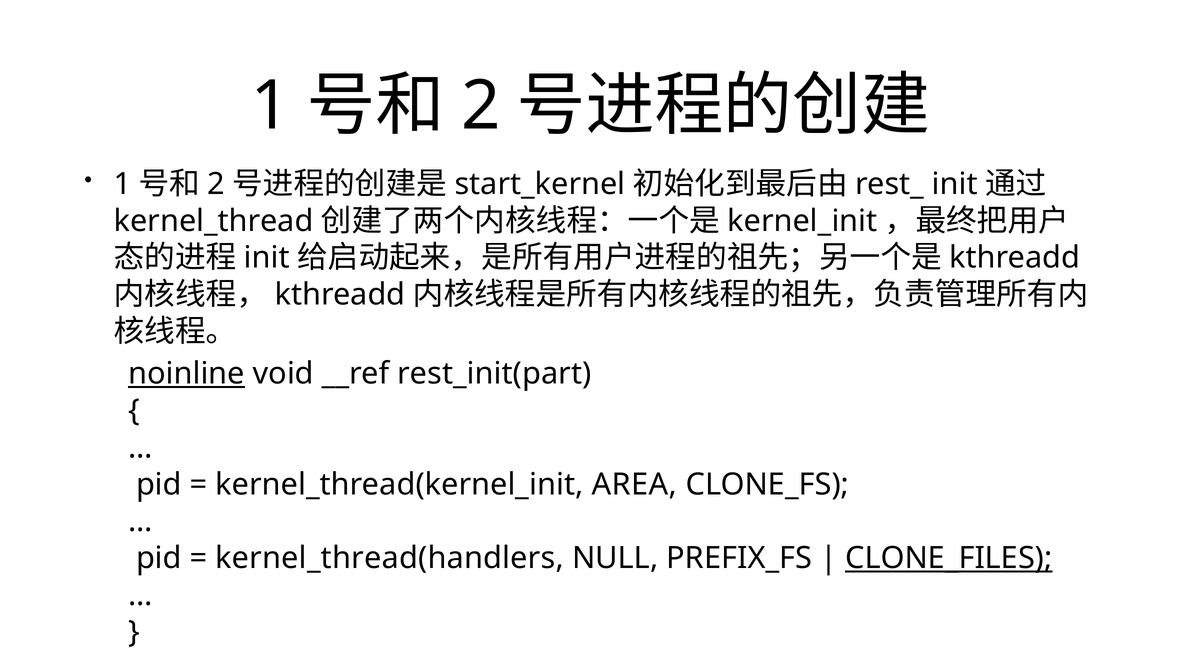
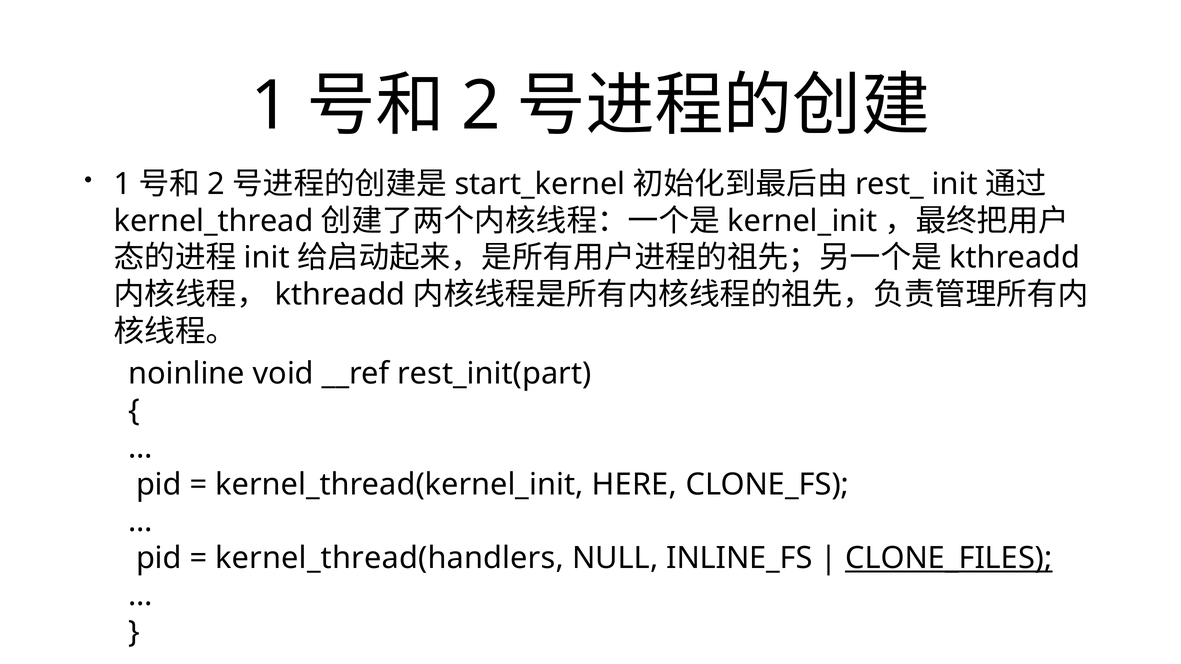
noinline underline: present -> none
AREA: AREA -> HERE
PREFIX_FS: PREFIX_FS -> INLINE_FS
